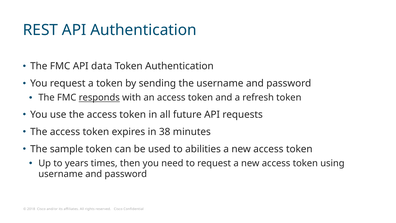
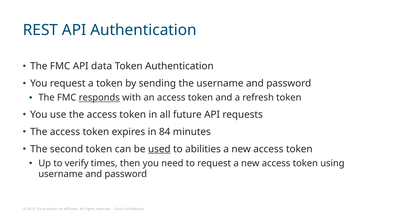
38: 38 -> 84
sample: sample -> second
used underline: none -> present
years: years -> verify
